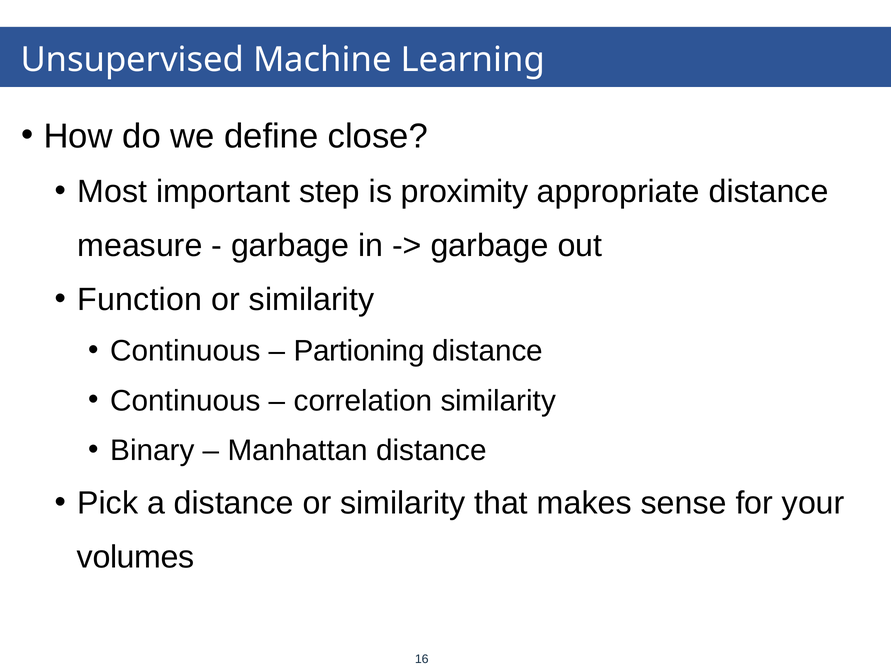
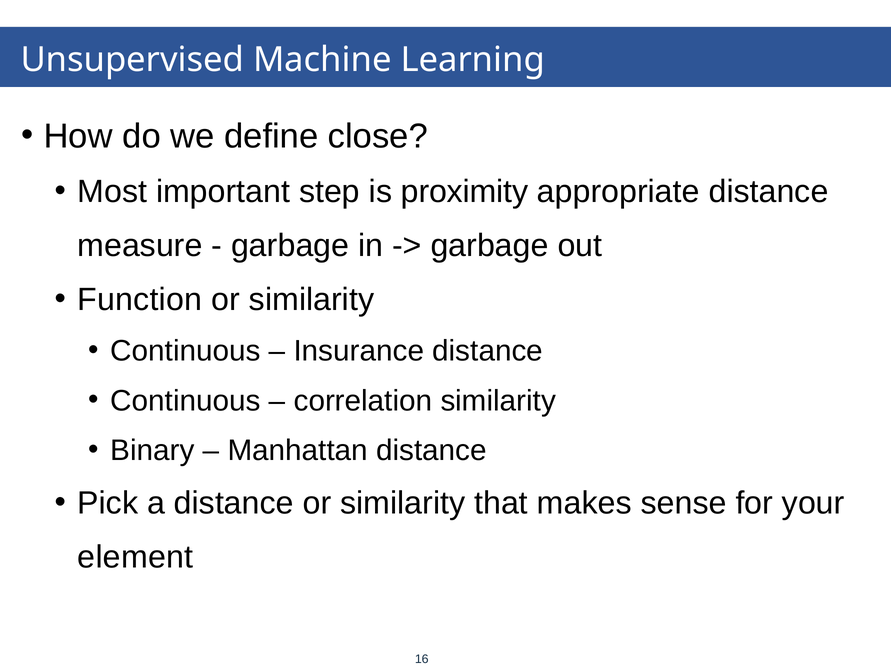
Partioning: Partioning -> Insurance
volumes: volumes -> element
